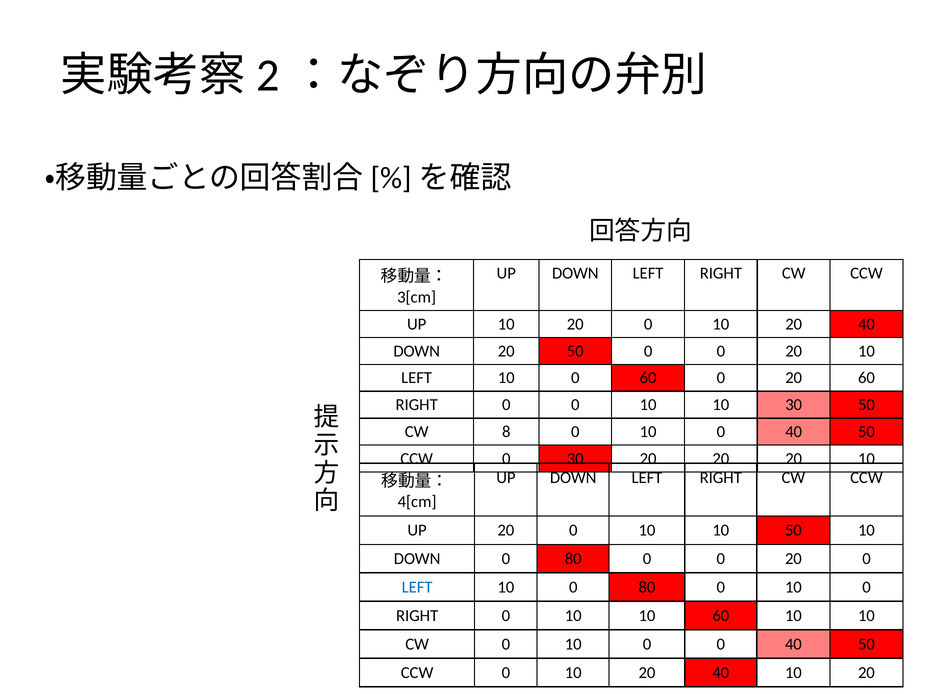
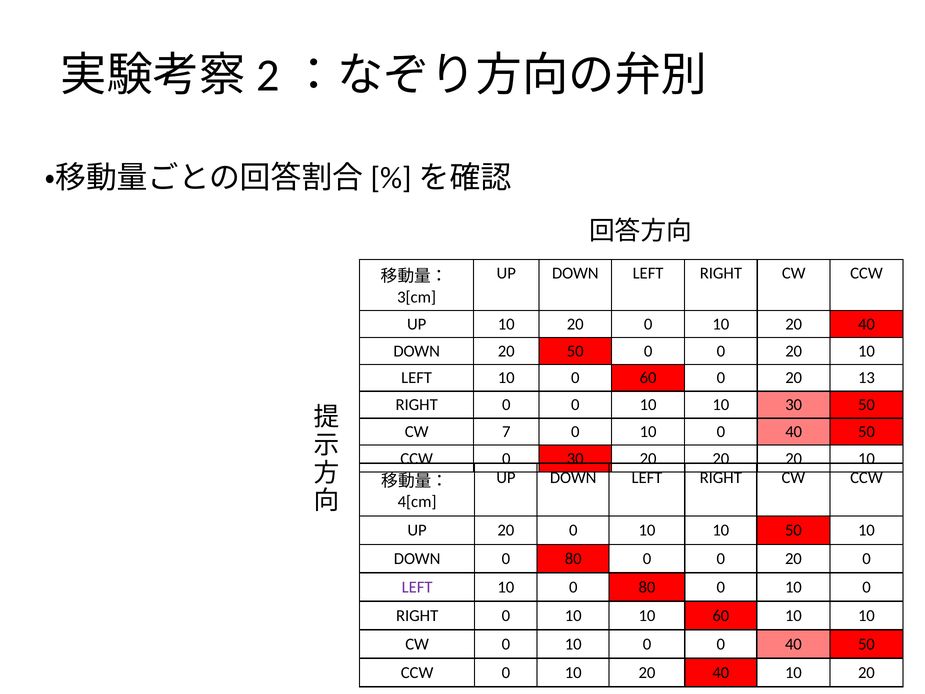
20 60: 60 -> 13
8: 8 -> 7
LEFT at (417, 587) colour: blue -> purple
